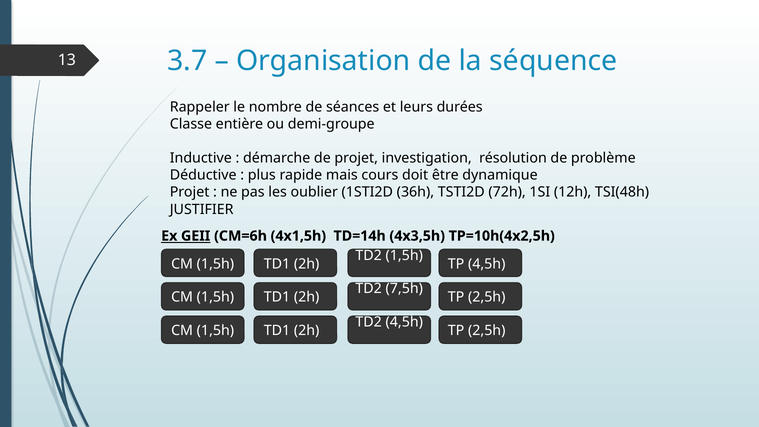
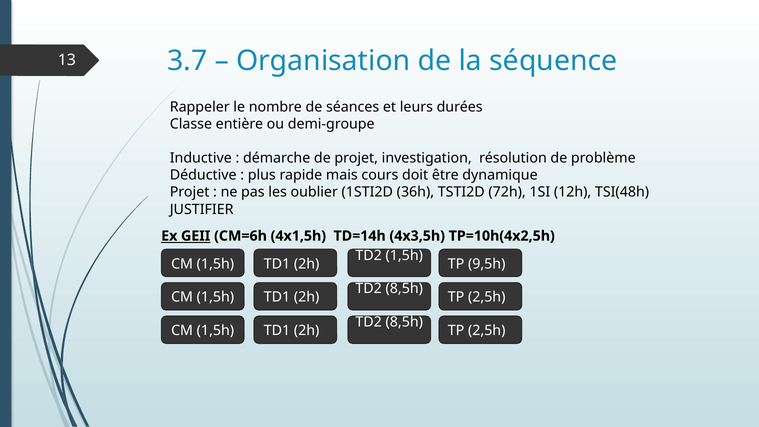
TP 4,5h: 4,5h -> 9,5h
7,5h at (404, 289): 7,5h -> 8,5h
4,5h at (404, 322): 4,5h -> 8,5h
